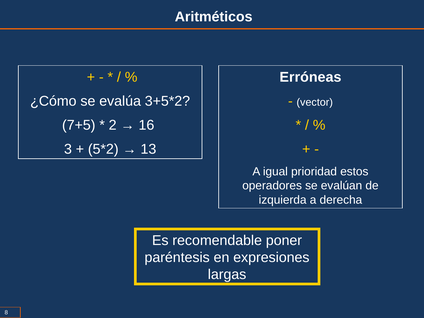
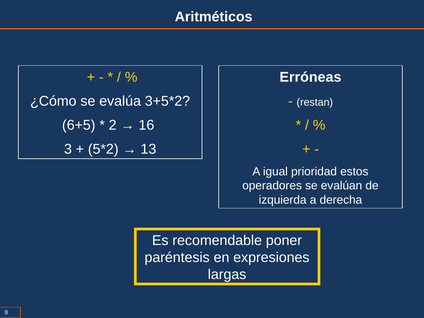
vector: vector -> restan
7+5: 7+5 -> 6+5
